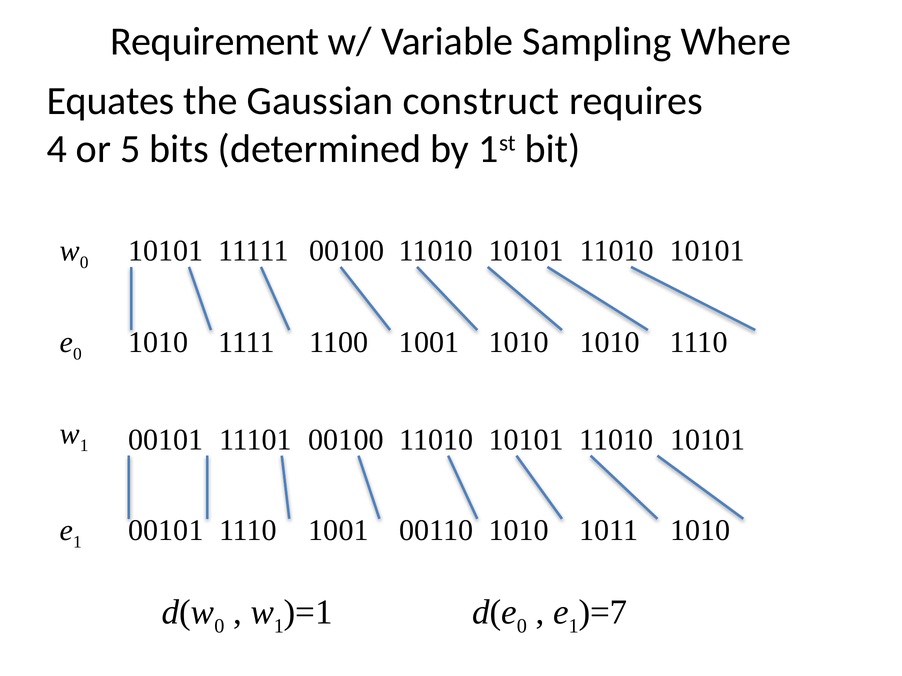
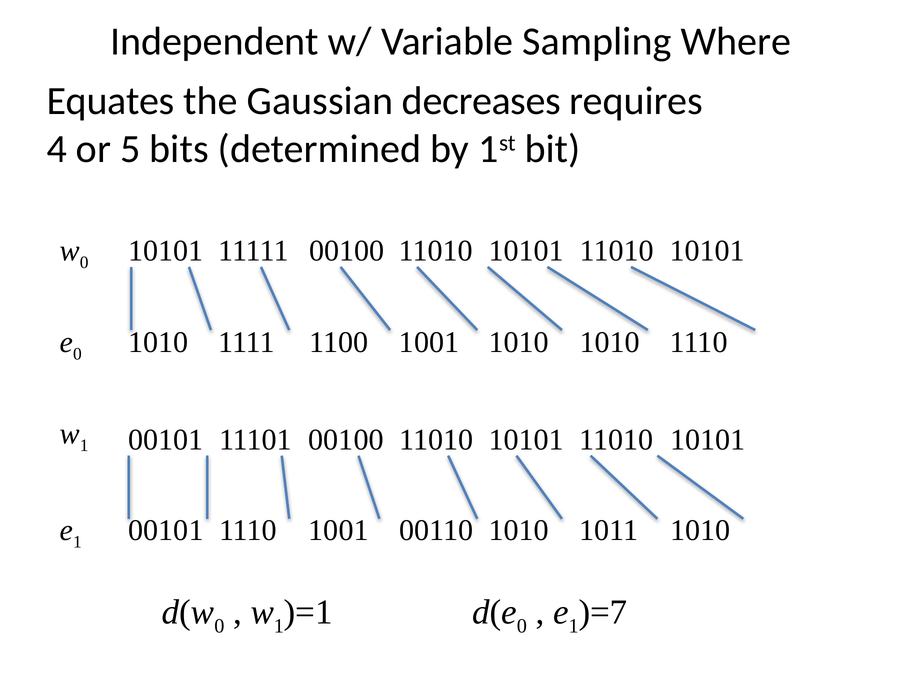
Requirement: Requirement -> Independent
construct: construct -> decreases
